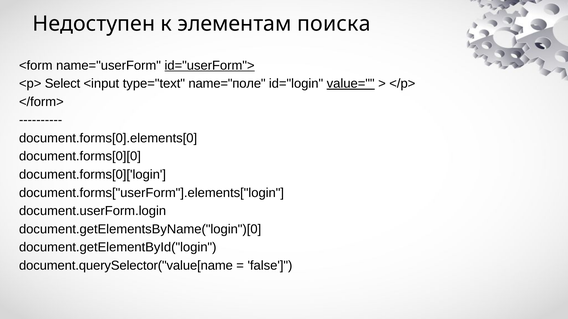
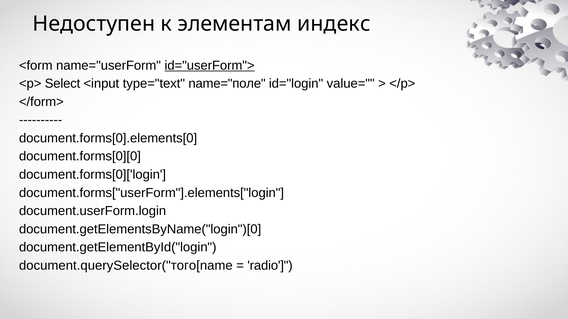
поиска: поиска -> индекс
value= underline: present -> none
document.querySelector("value[name: document.querySelector("value[name -> document.querySelector("того[name
false: false -> radio
